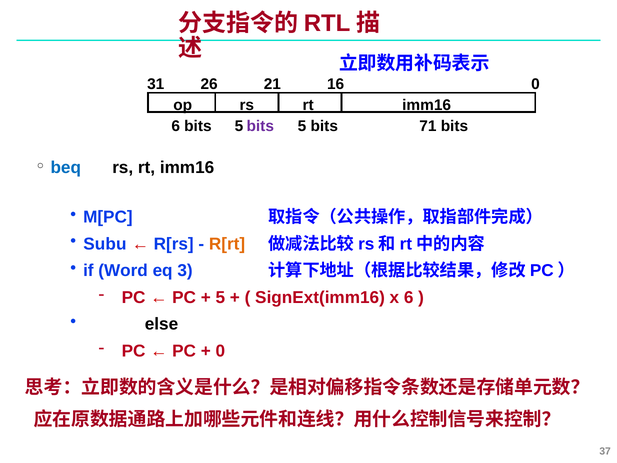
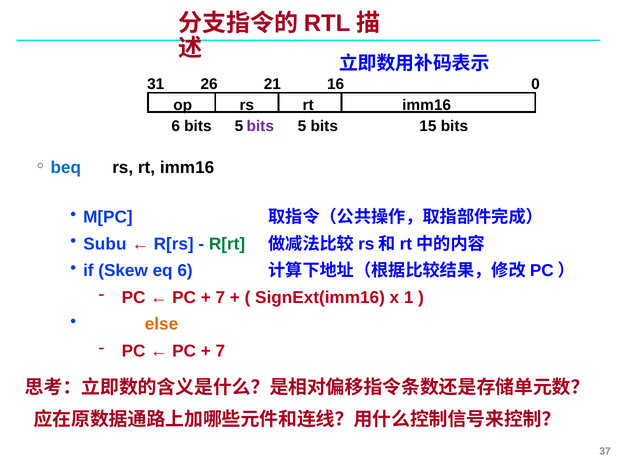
71: 71 -> 15
R[rt colour: orange -> green
Word: Word -> Skew
eq 3: 3 -> 6
5 at (220, 297): 5 -> 7
x 6: 6 -> 1
else colour: black -> orange
0 at (220, 351): 0 -> 7
